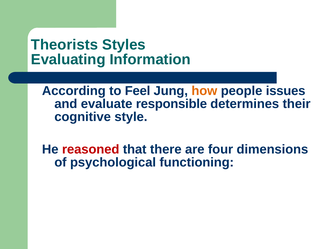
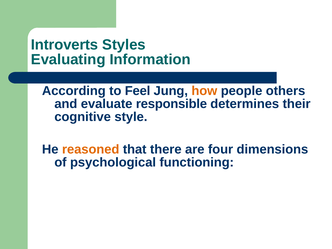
Theorists: Theorists -> Introverts
issues: issues -> others
reasoned colour: red -> orange
